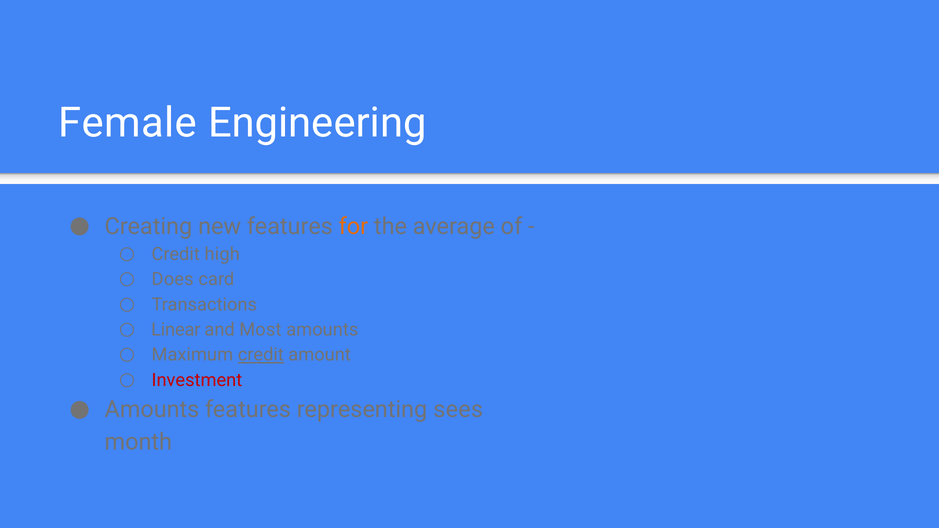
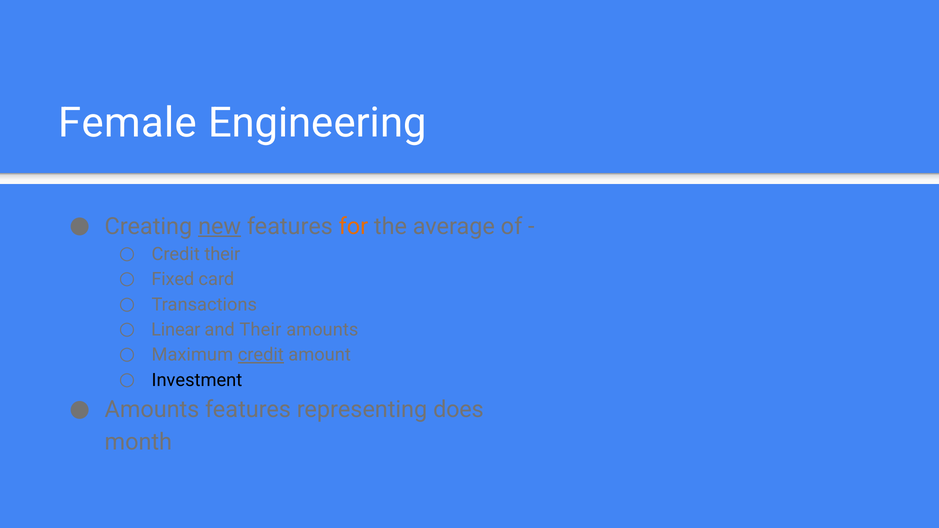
new underline: none -> present
Credit high: high -> their
Does: Does -> Fixed
and Most: Most -> Their
Investment colour: red -> black
sees: sees -> does
